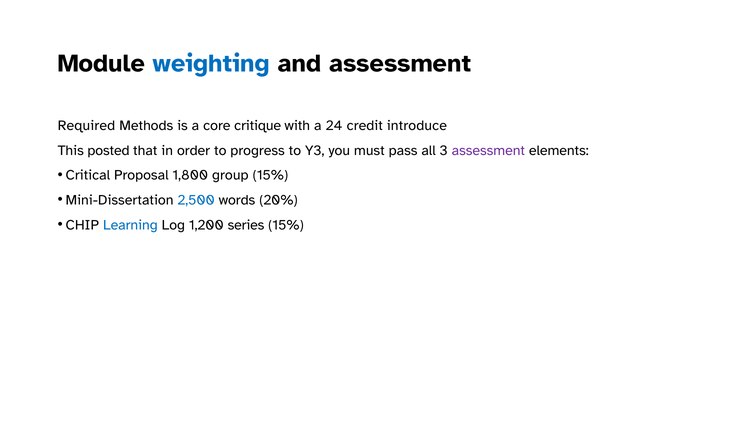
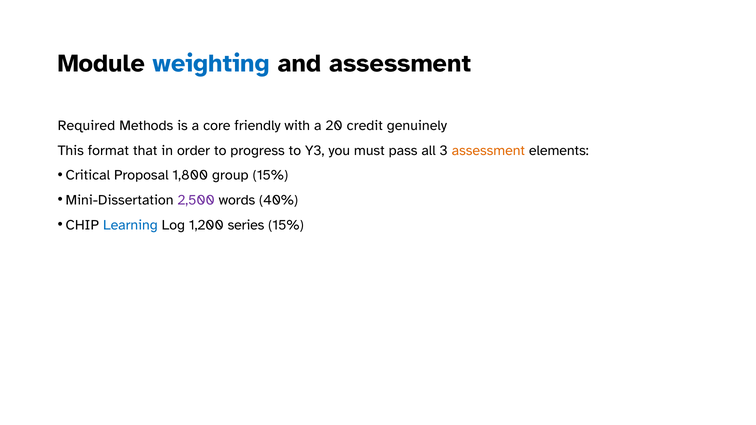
critique: critique -> friendly
24: 24 -> 20
introduce: introduce -> genuinely
posted: posted -> format
assessment at (488, 150) colour: purple -> orange
2,500 colour: blue -> purple
20%: 20% -> 40%
